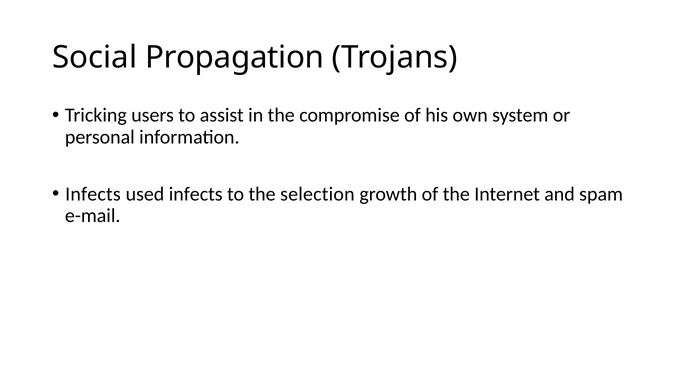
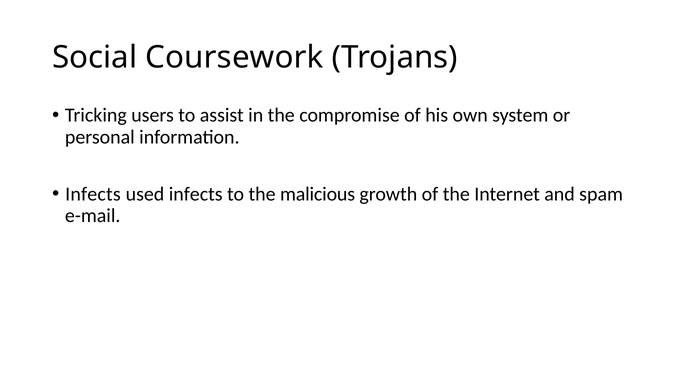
Propagation: Propagation -> Coursework
selection: selection -> malicious
